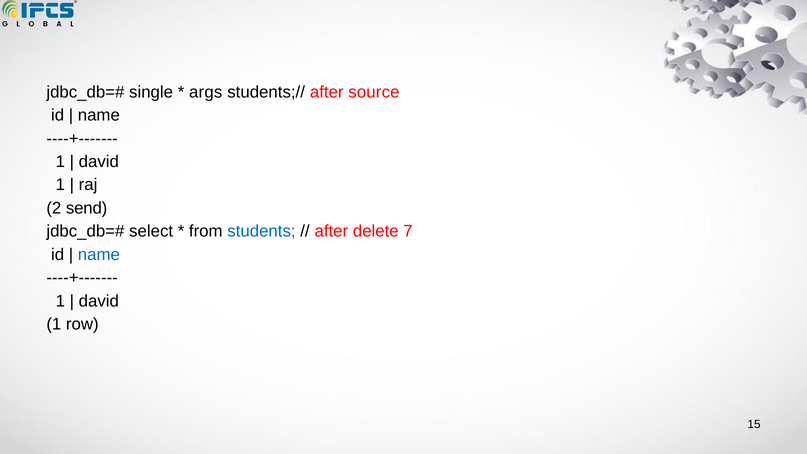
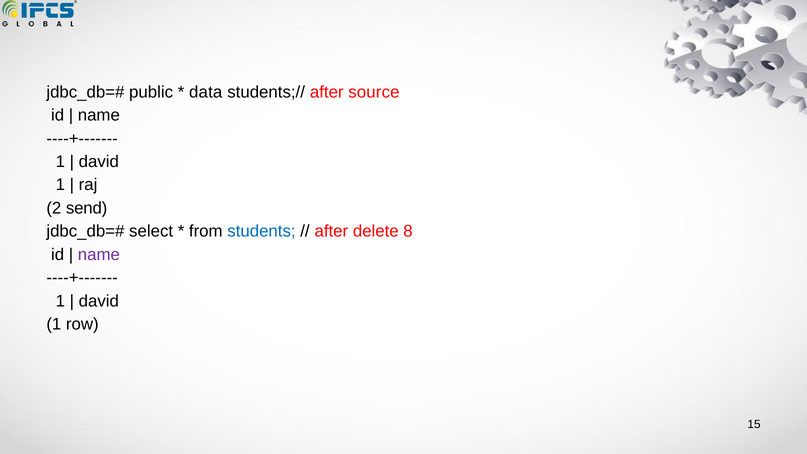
single: single -> public
args: args -> data
7: 7 -> 8
name at (99, 255) colour: blue -> purple
